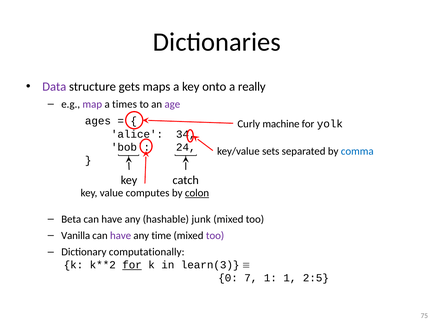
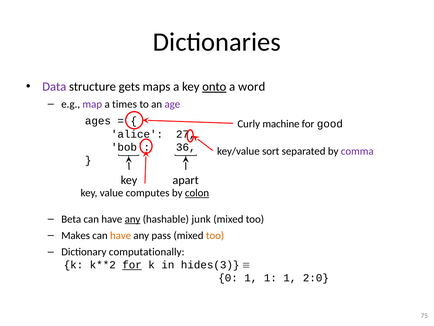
onto underline: none -> present
really: really -> word
yolk: yolk -> good
34: 34 -> 27
24: 24 -> 36
sets: sets -> sort
comma colour: blue -> purple
catch: catch -> apart
any at (133, 219) underline: none -> present
Vanilla: Vanilla -> Makes
have at (121, 235) colour: purple -> orange
time: time -> pass
too at (215, 235) colour: purple -> orange
learn(3: learn(3 -> hides(3
0 7: 7 -> 1
2:5: 2:5 -> 2:0
